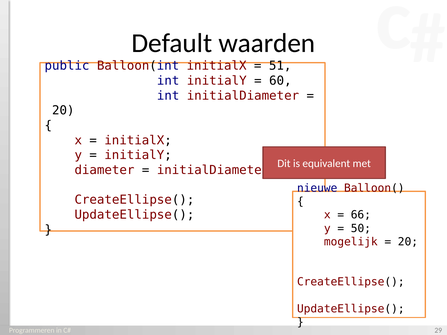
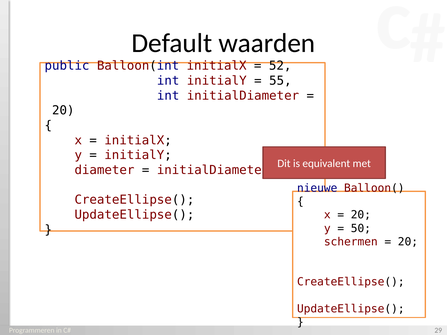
51: 51 -> 52
60: 60 -> 55
66 at (361, 215): 66 -> 20
mogelijk: mogelijk -> schermen
